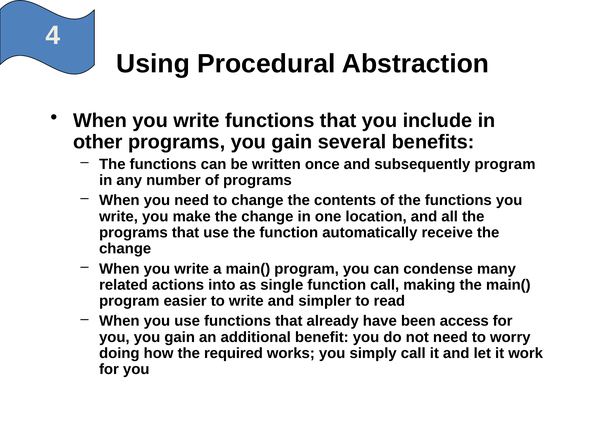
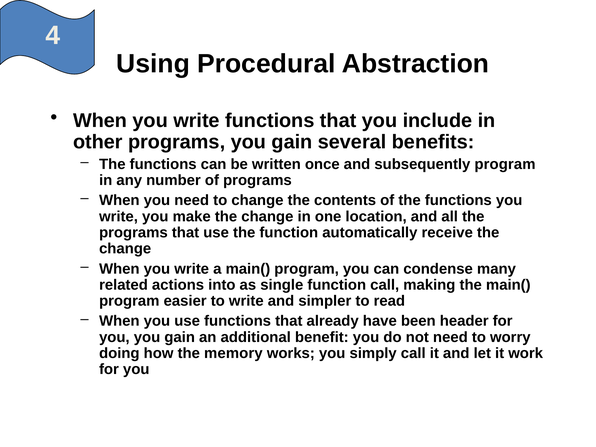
access: access -> header
required: required -> memory
